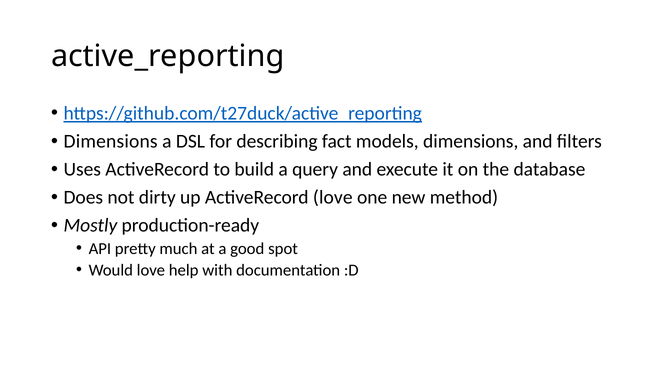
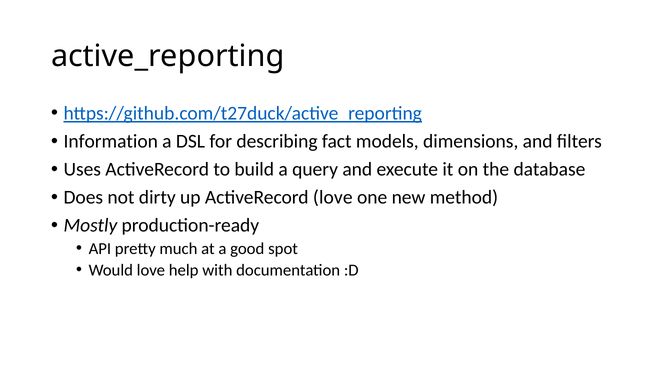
Dimensions at (111, 142): Dimensions -> Information
